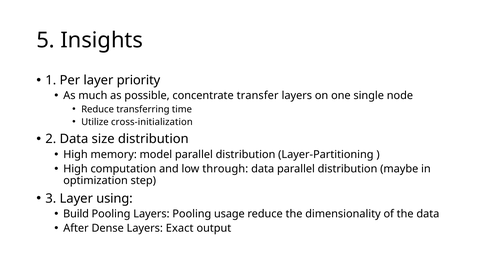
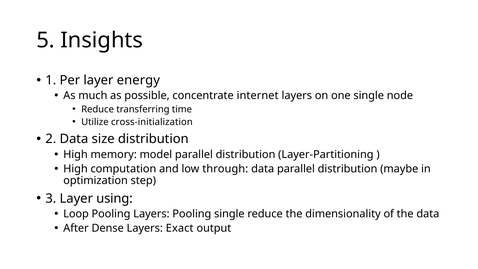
priority: priority -> energy
transfer: transfer -> internet
Build: Build -> Loop
Pooling usage: usage -> single
